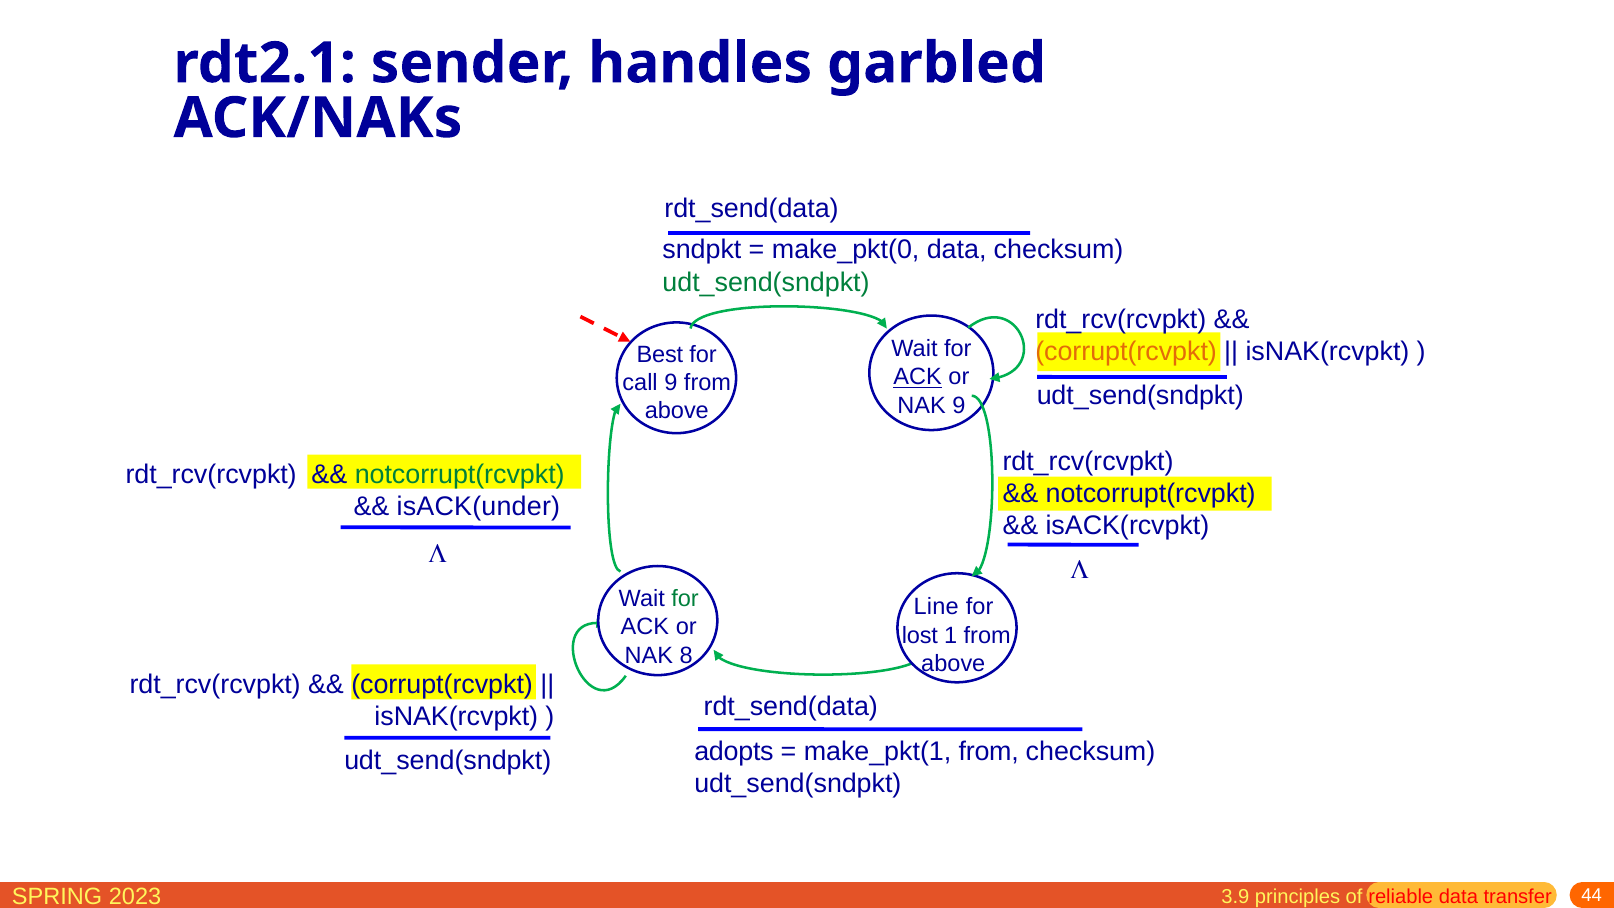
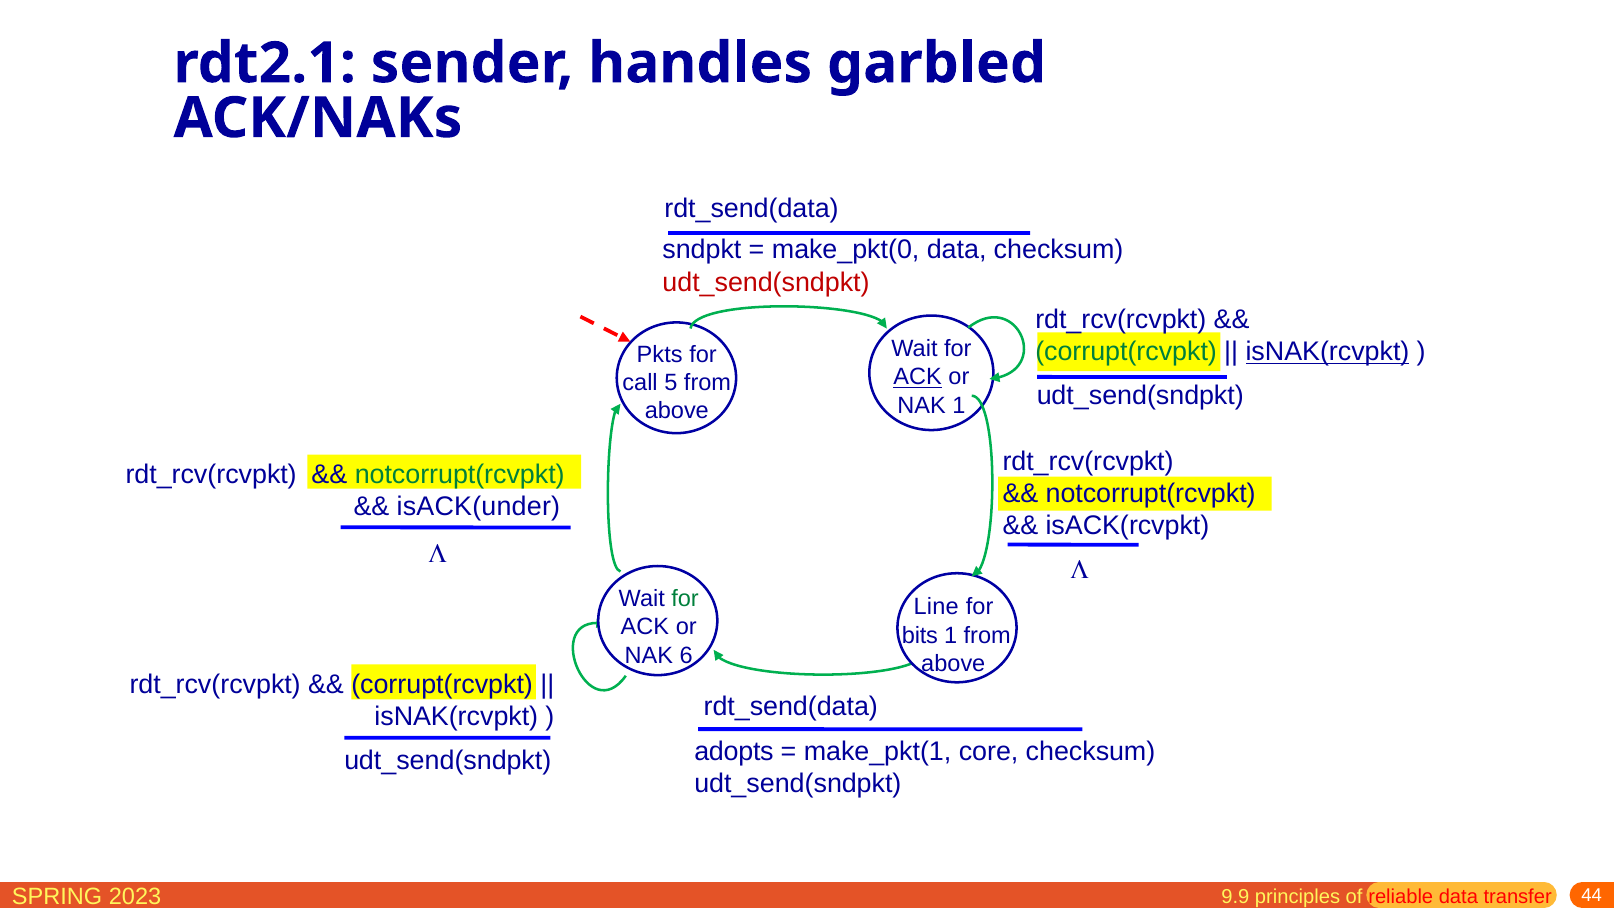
udt_send(sndpkt at (766, 282) colour: green -> red
corrupt(rcvpkt at (1126, 352) colour: orange -> green
isNAK(rcvpkt at (1327, 352) underline: none -> present
Best: Best -> Pkts
call 9: 9 -> 5
NAK 9: 9 -> 1
lost: lost -> bits
8: 8 -> 6
make_pkt(1 from: from -> core
3.9: 3.9 -> 9.9
